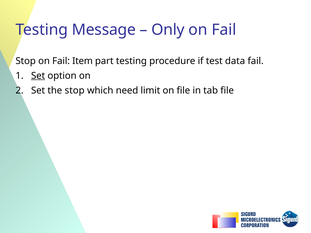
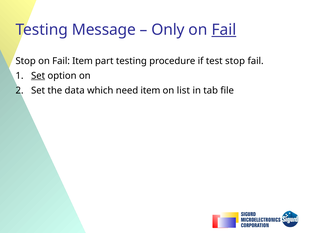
Fail at (224, 30) underline: none -> present
test data: data -> stop
the stop: stop -> data
need limit: limit -> item
on file: file -> list
